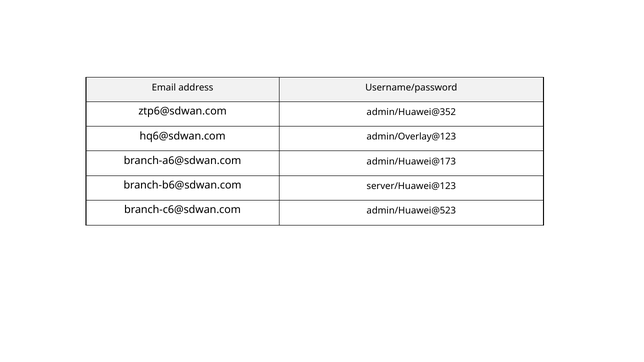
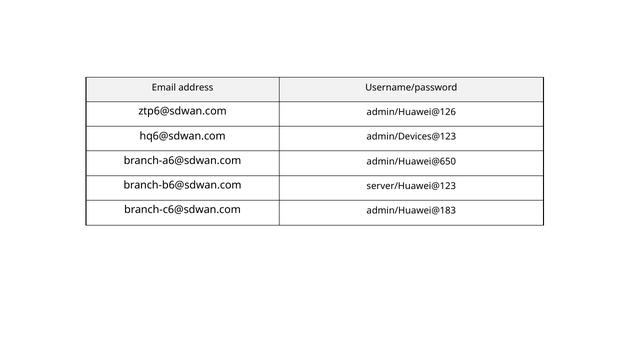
admin/Huawei@352: admin/Huawei@352 -> admin/Huawei@126
admin/Overlay@123: admin/Overlay@123 -> admin/Devices@123
admin/Huawei@173: admin/Huawei@173 -> admin/Huawei@650
admin/Huawei@523: admin/Huawei@523 -> admin/Huawei@183
